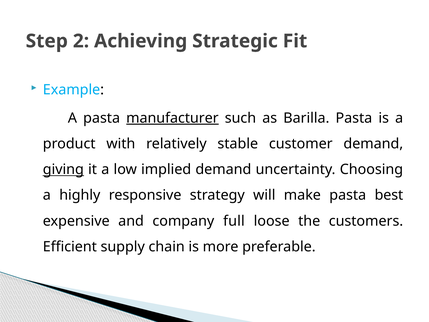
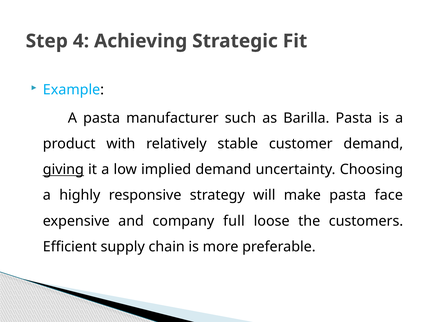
2: 2 -> 4
manufacturer underline: present -> none
best: best -> face
